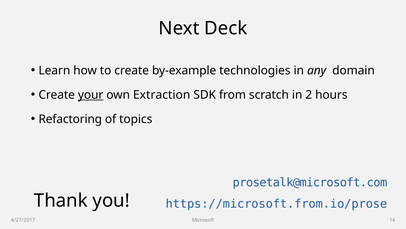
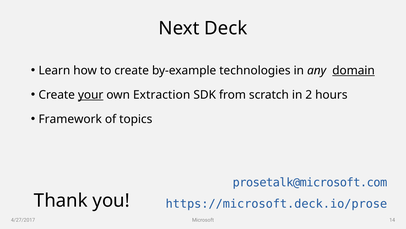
domain underline: none -> present
Refactoring: Refactoring -> Framework
https://microsoft.from.io/prose: https://microsoft.from.io/prose -> https://microsoft.deck.io/prose
